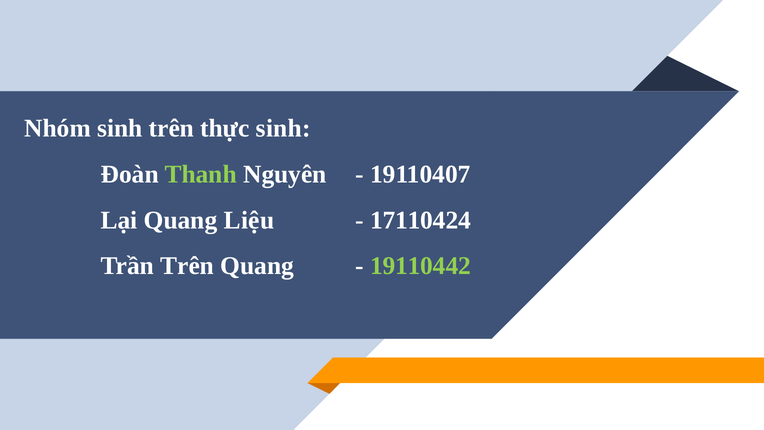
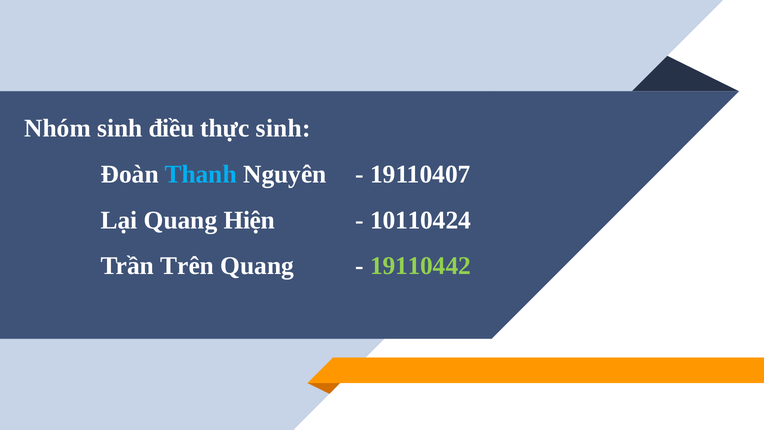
sinh trên: trên -> điều
Thanh colour: light green -> light blue
Liệu: Liệu -> Hiện
17110424: 17110424 -> 10110424
